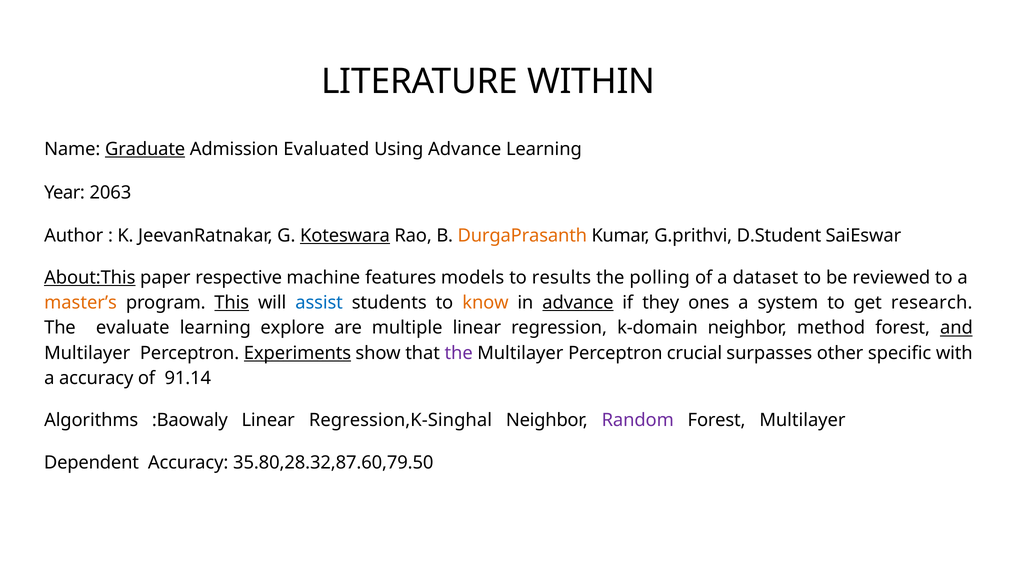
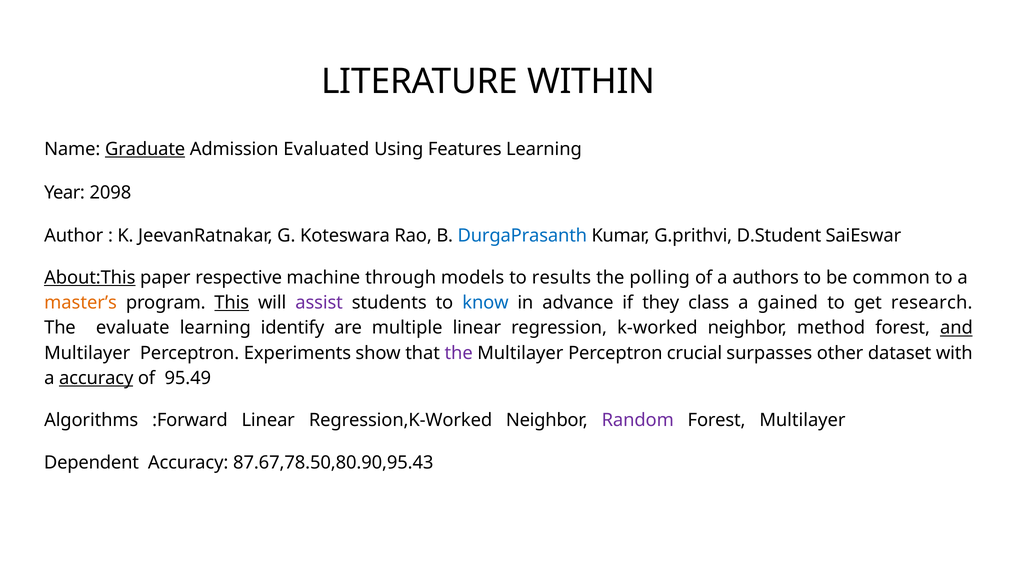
Using Advance: Advance -> Features
2063: 2063 -> 2098
Koteswara underline: present -> none
DurgaPrasanth colour: orange -> blue
features: features -> through
dataset: dataset -> authors
reviewed: reviewed -> common
assist colour: blue -> purple
know colour: orange -> blue
advance at (578, 303) underline: present -> none
ones: ones -> class
system: system -> gained
explore: explore -> identify
k-domain: k-domain -> k-worked
Experiments underline: present -> none
specific: specific -> dataset
accuracy at (96, 378) underline: none -> present
91.14: 91.14 -> 95.49
:Baowaly: :Baowaly -> :Forward
Regression,K-Singhal: Regression,K-Singhal -> Regression,K-Worked
35.80,28.32,87.60,79.50: 35.80,28.32,87.60,79.50 -> 87.67,78.50,80.90,95.43
